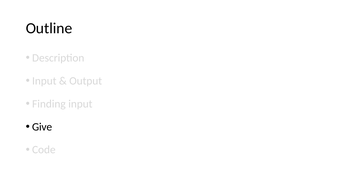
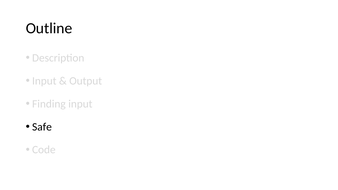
Give: Give -> Safe
